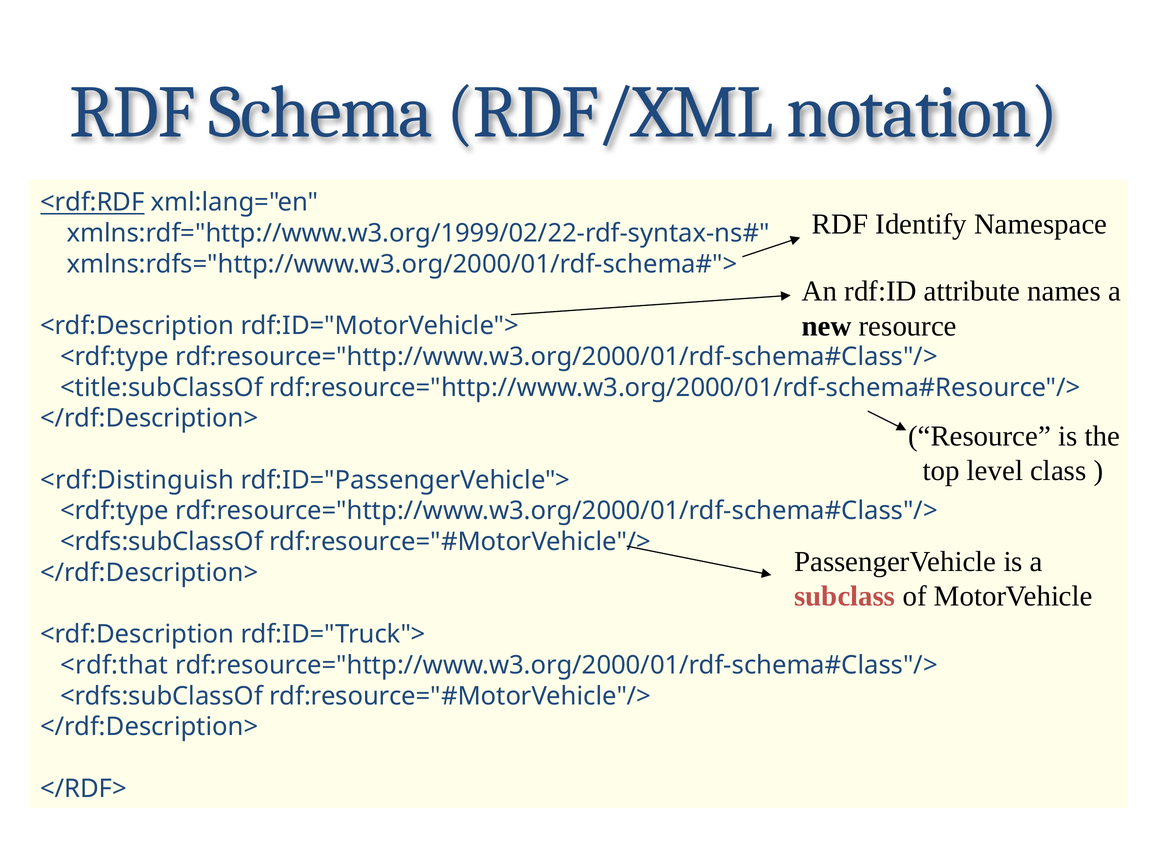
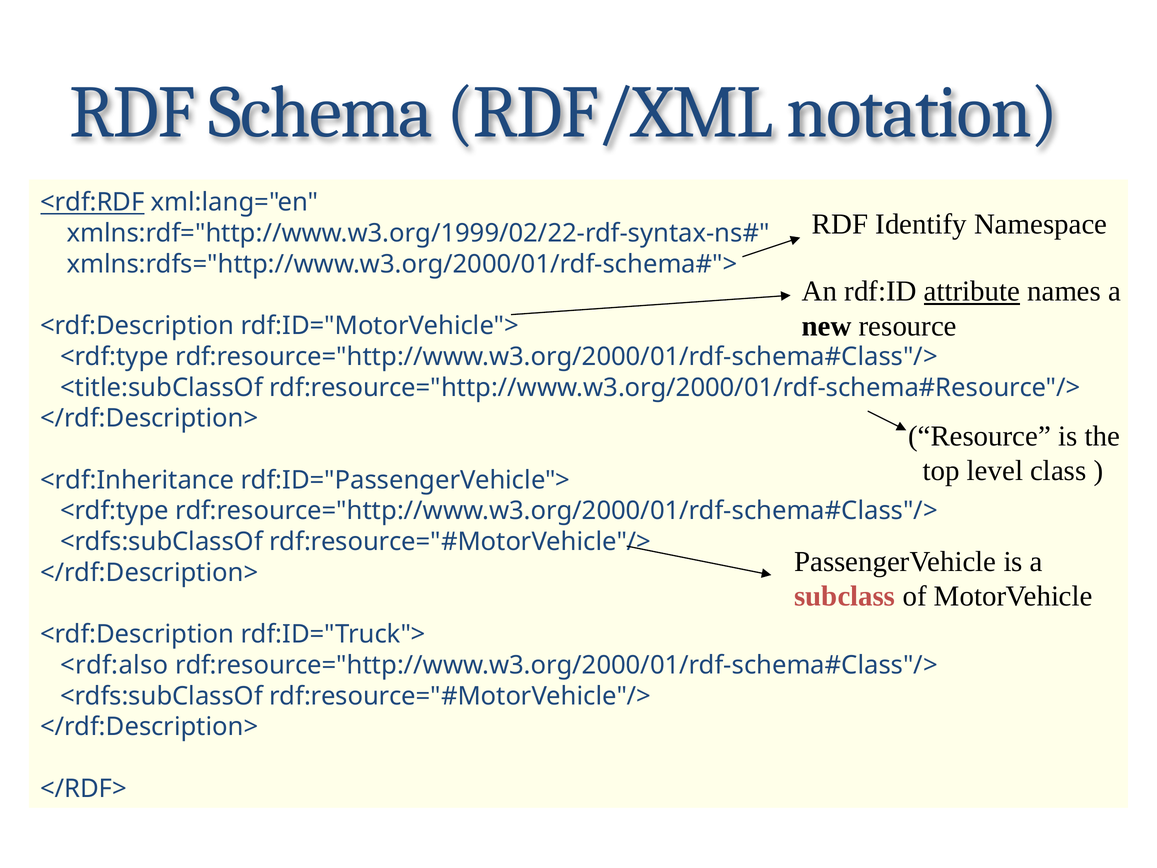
attribute underline: none -> present
<rdf:Distinguish: <rdf:Distinguish -> <rdf:Inheritance
<rdf:that: <rdf:that -> <rdf:also
